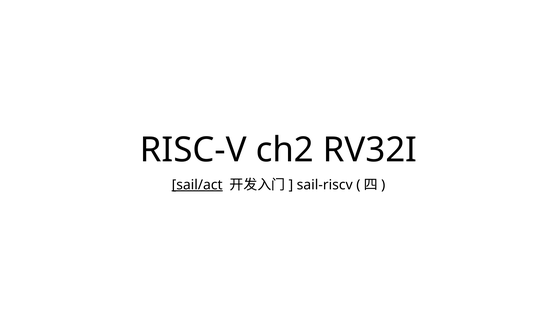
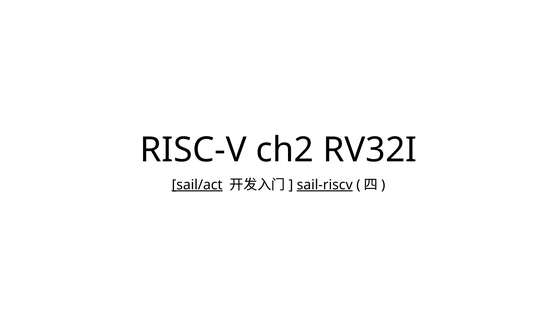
sail-riscv underline: none -> present
